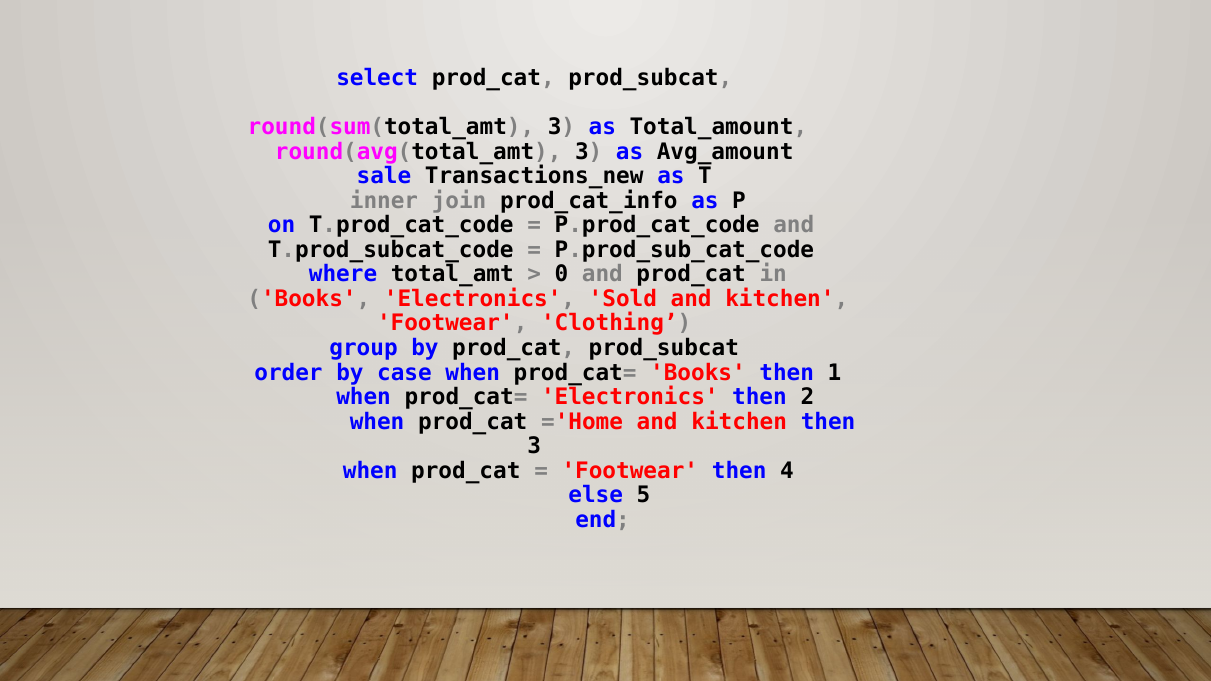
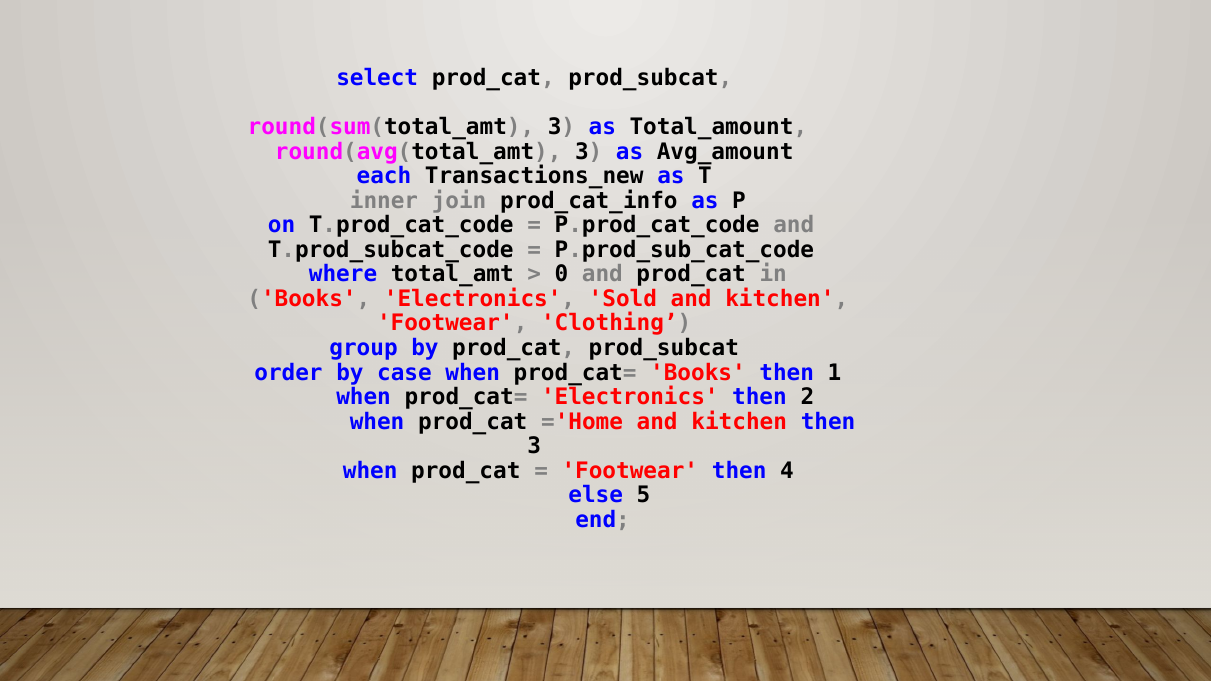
sale: sale -> each
